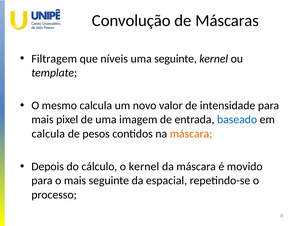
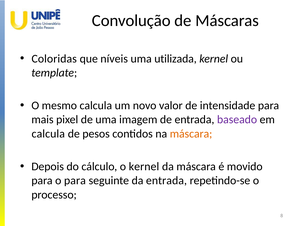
Filtragem: Filtragem -> Coloridas
uma seguinte: seguinte -> utilizada
baseado colour: blue -> purple
o mais: mais -> para
da espacial: espacial -> entrada
